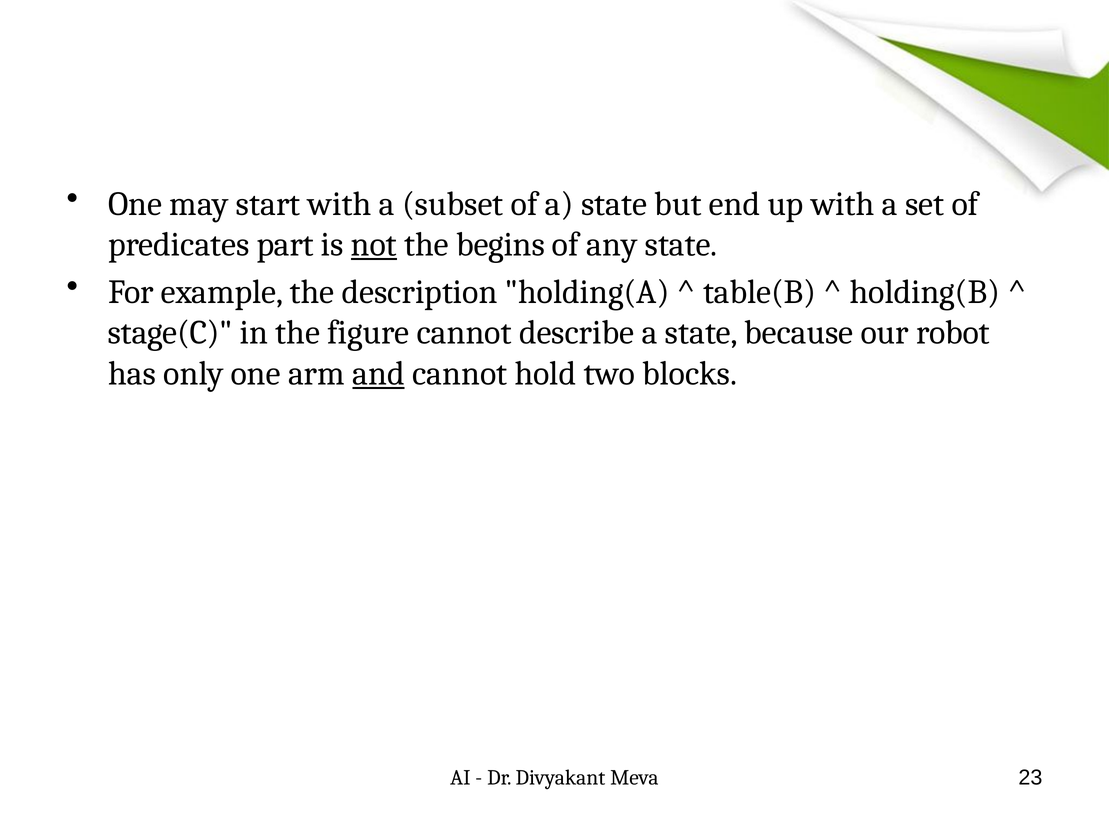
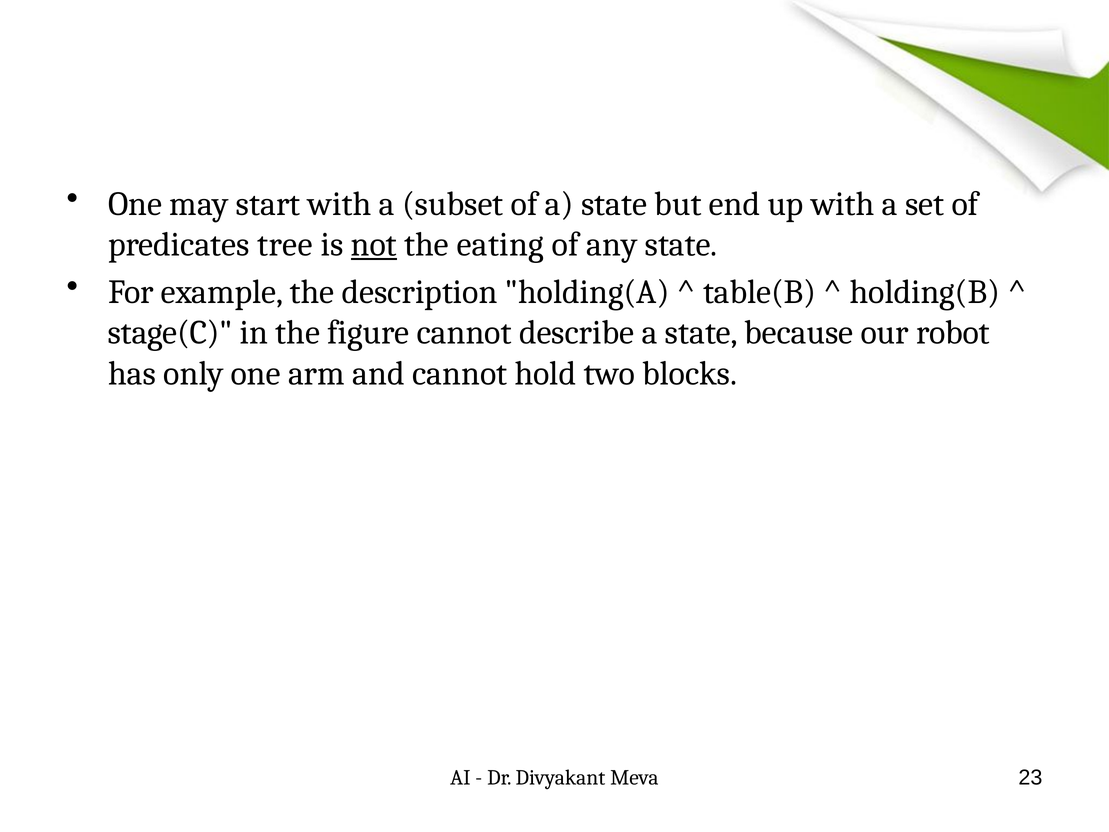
part: part -> tree
begins: begins -> eating
and underline: present -> none
